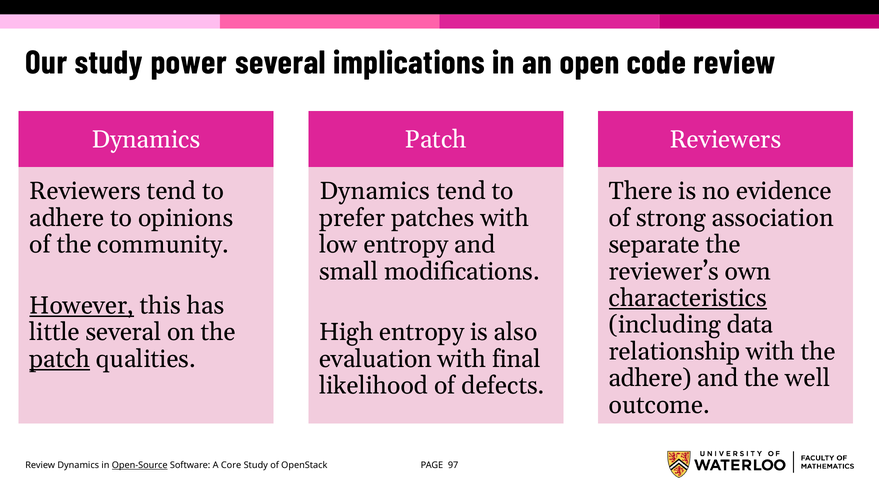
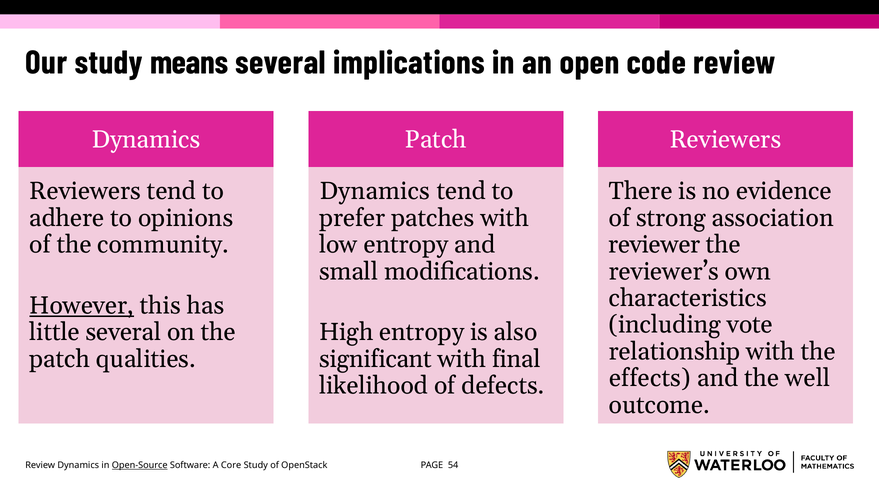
power: power -> means
separate: separate -> reviewer
characteristics underline: present -> none
data: data -> vote
patch at (60, 359) underline: present -> none
evaluation: evaluation -> significant
adhere at (650, 379): adhere -> effects
97: 97 -> 54
